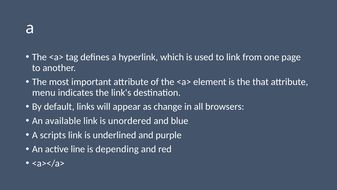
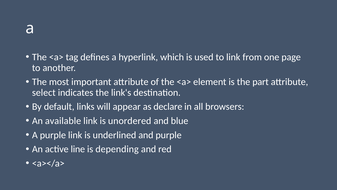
that: that -> part
menu: menu -> select
change: change -> declare
A scripts: scripts -> purple
